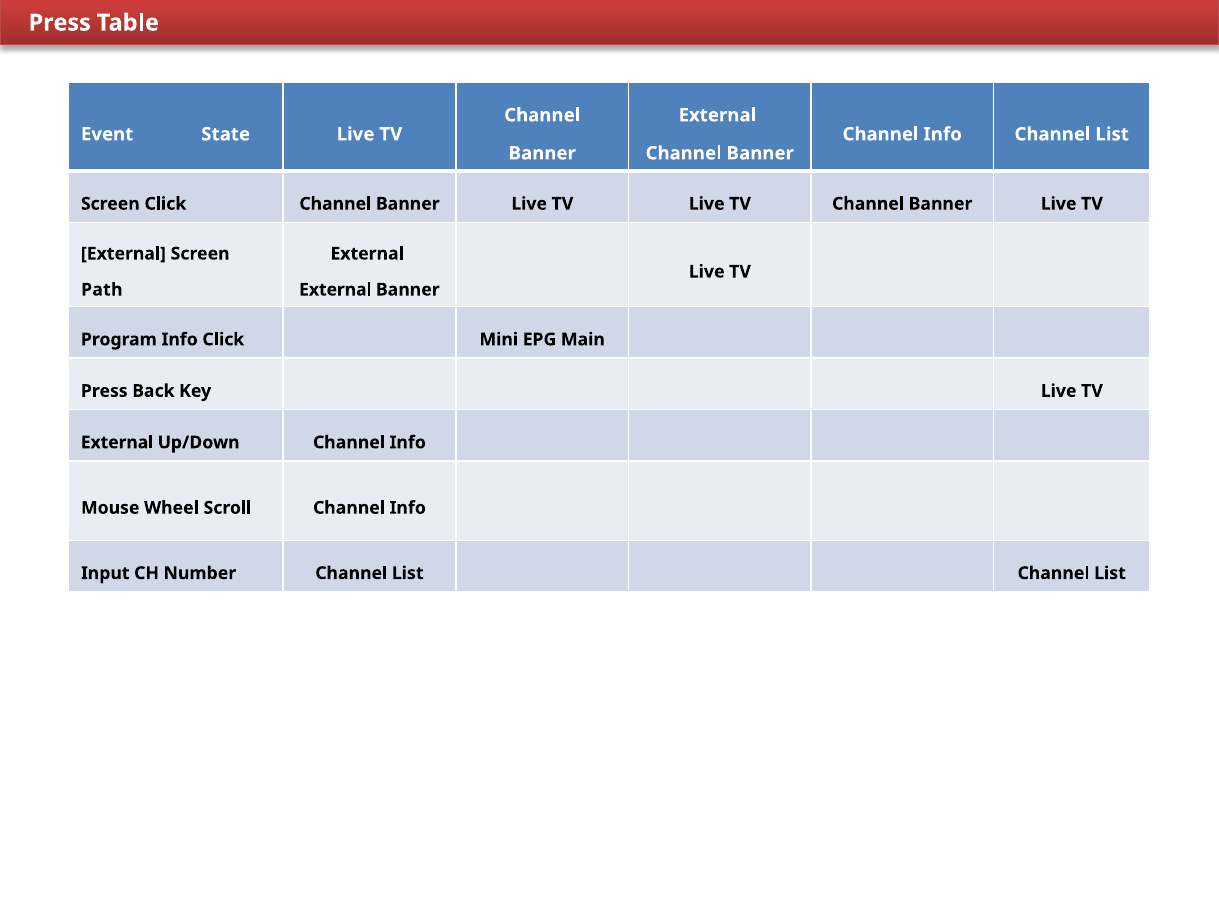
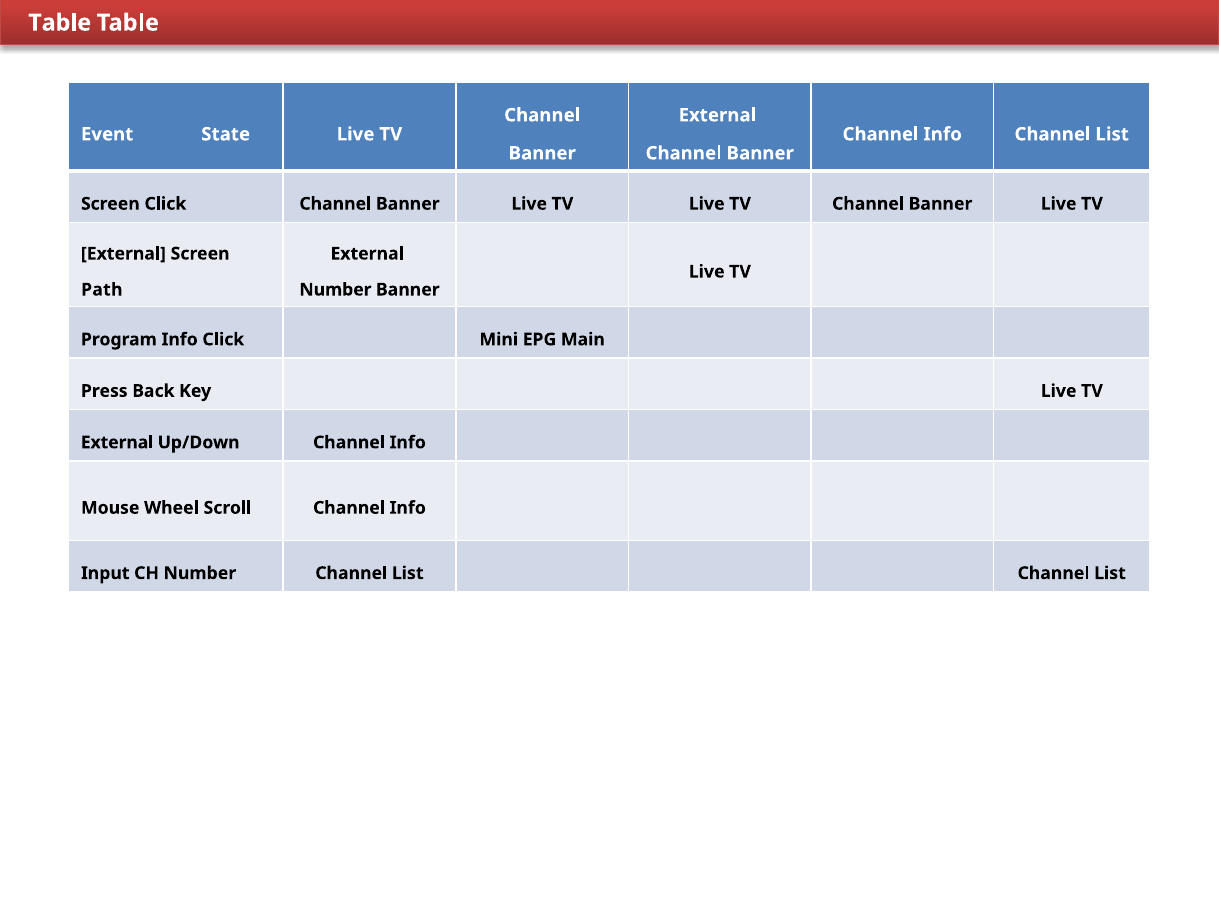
Press at (60, 23): Press -> Table
External at (335, 290): External -> Number
